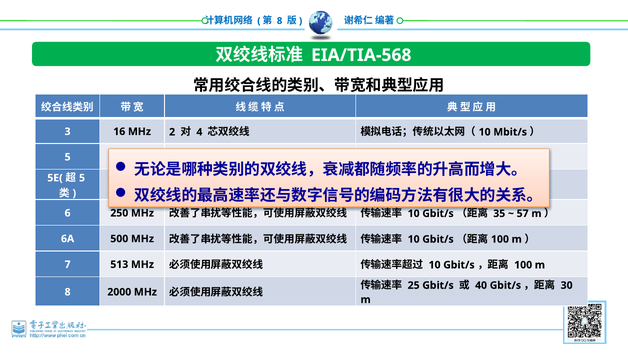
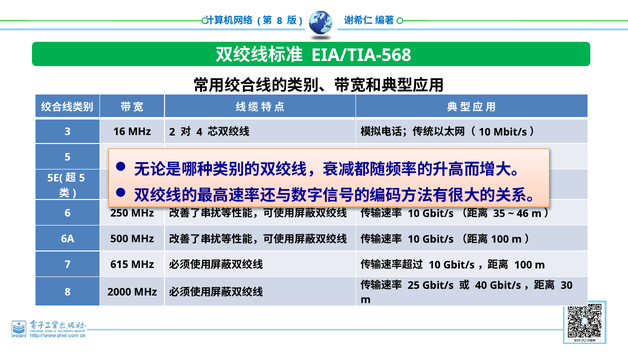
57: 57 -> 46
513: 513 -> 615
